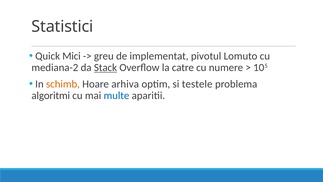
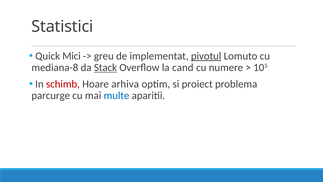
pivotul underline: none -> present
mediana-2: mediana-2 -> mediana-8
catre: catre -> cand
schimb colour: orange -> red
testele: testele -> proiect
algoritmi: algoritmi -> parcurge
